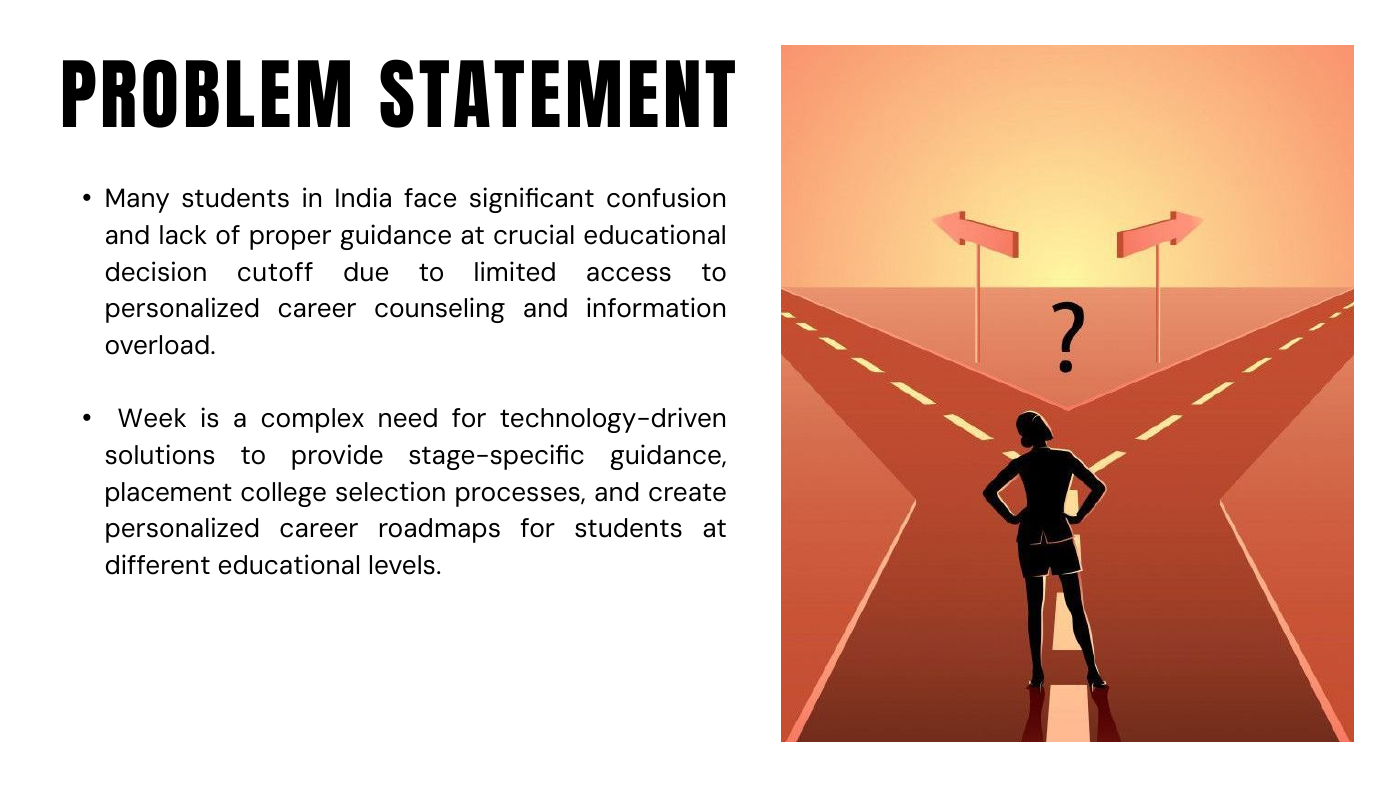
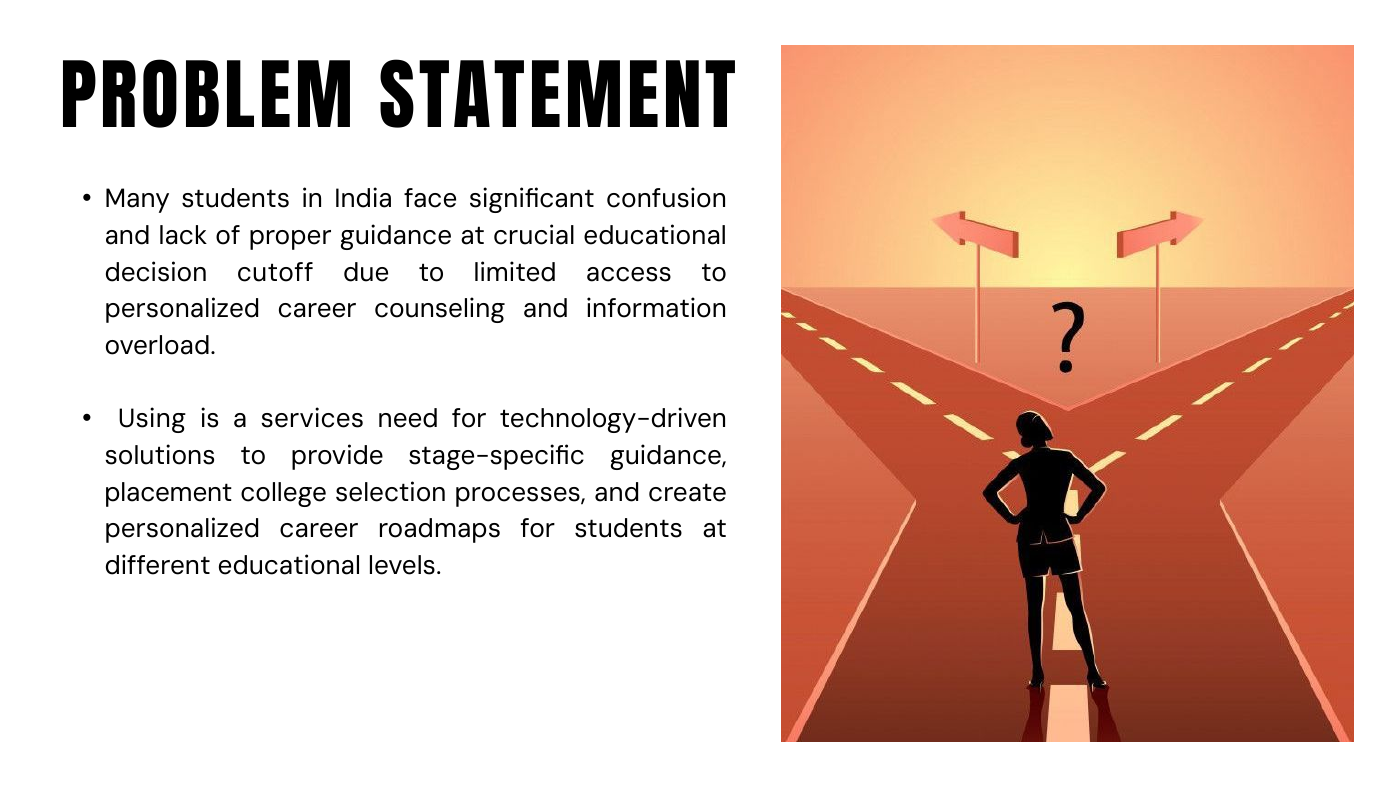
Week: Week -> Using
complex: complex -> services
